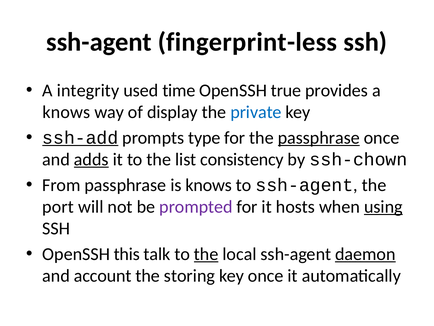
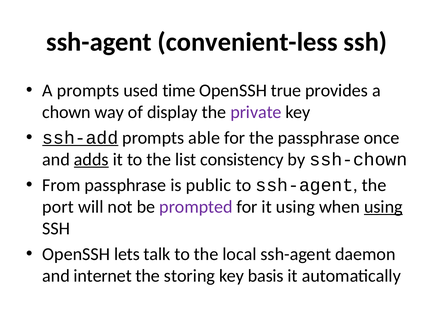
fingerprint-less: fingerprint-less -> convenient-less
A integrity: integrity -> prompts
knows at (66, 112): knows -> chown
private colour: blue -> purple
type: type -> able
passphrase at (319, 137) underline: present -> none
is knows: knows -> public
it hosts: hosts -> using
this: this -> lets
the at (206, 254) underline: present -> none
daemon underline: present -> none
account: account -> internet
key once: once -> basis
